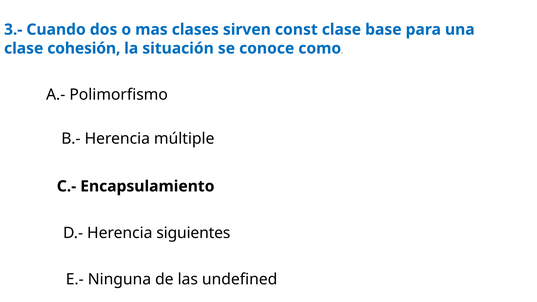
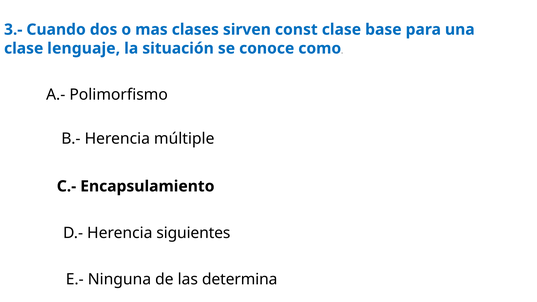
cohesión: cohesión -> lenguaje
undefined: undefined -> determina
